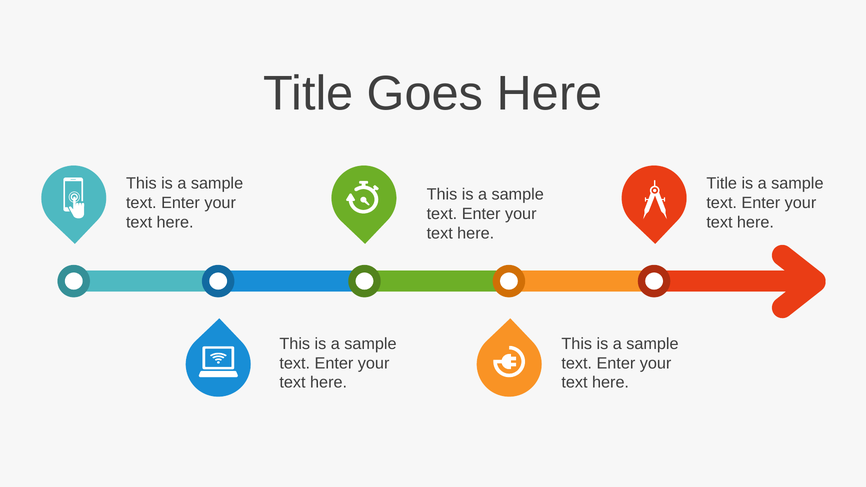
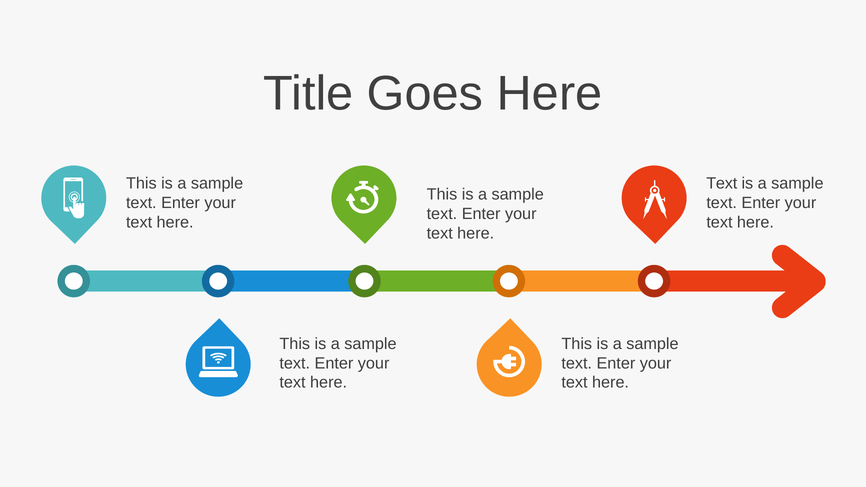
Title at (722, 183): Title -> Text
